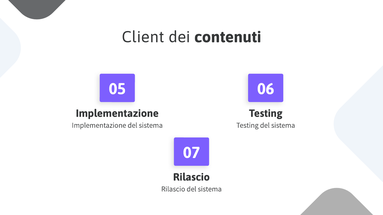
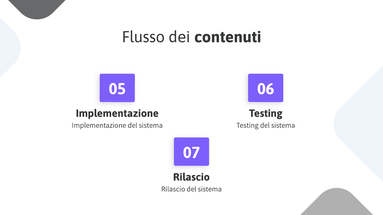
Client: Client -> Flusso
